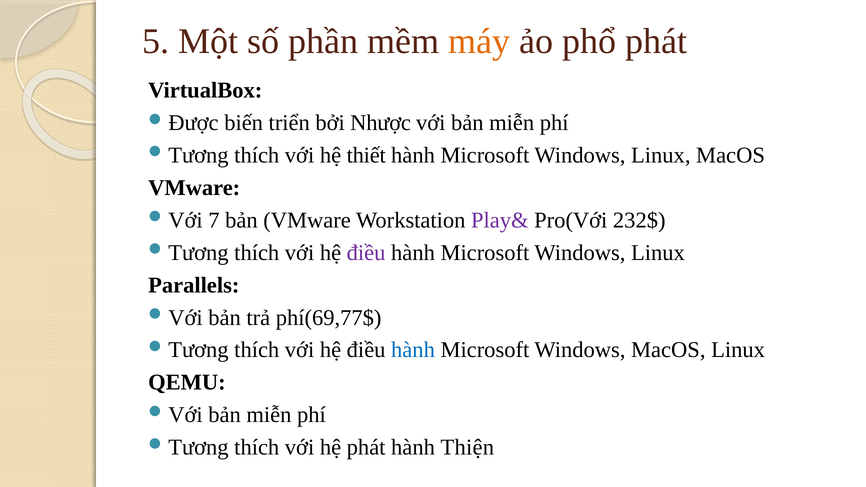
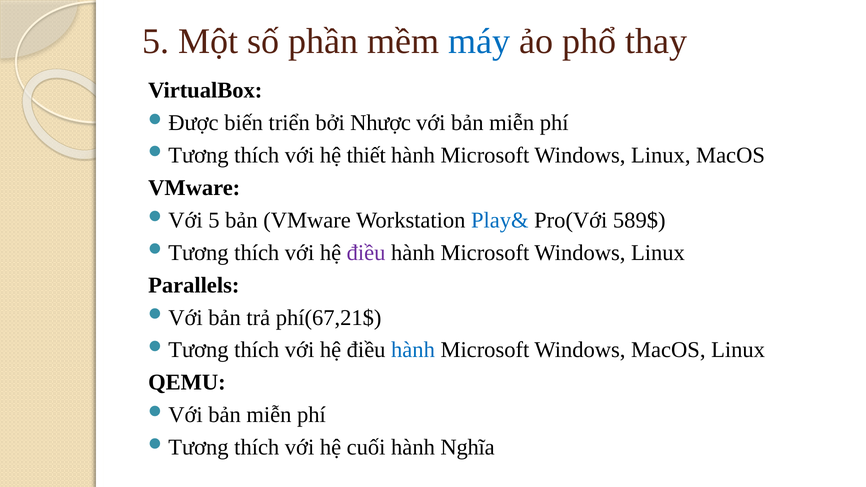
máy colour: orange -> blue
phổ phát: phát -> thay
7 at (214, 220): 7 -> 5
Play& colour: purple -> blue
232$: 232$ -> 589$
phí(69,77$: phí(69,77$ -> phí(67,21$
hệ phát: phát -> cuối
Thiện: Thiện -> Nghĩa
